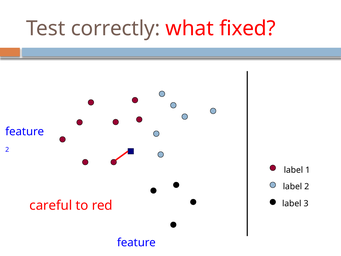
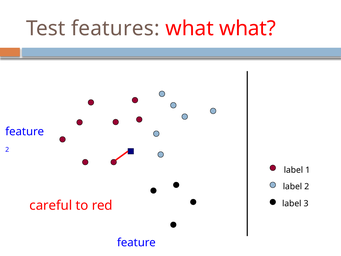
correctly: correctly -> features
what fixed: fixed -> what
